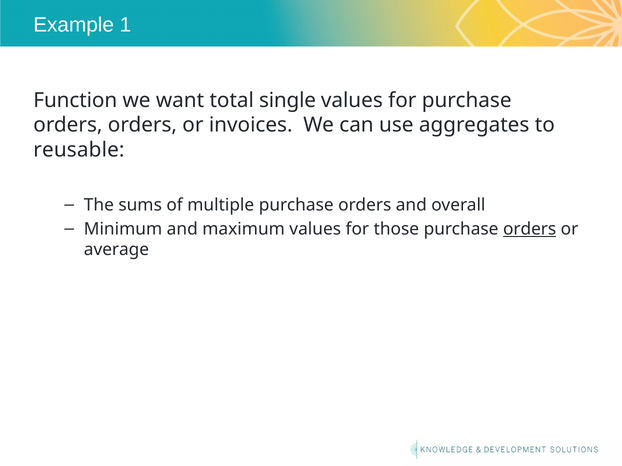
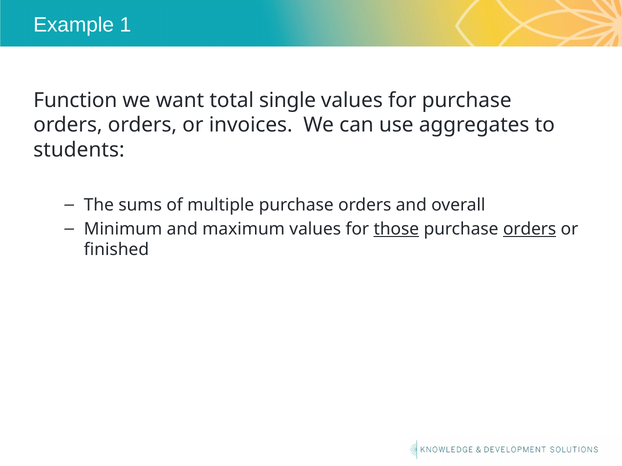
reusable: reusable -> students
those underline: none -> present
average: average -> finished
